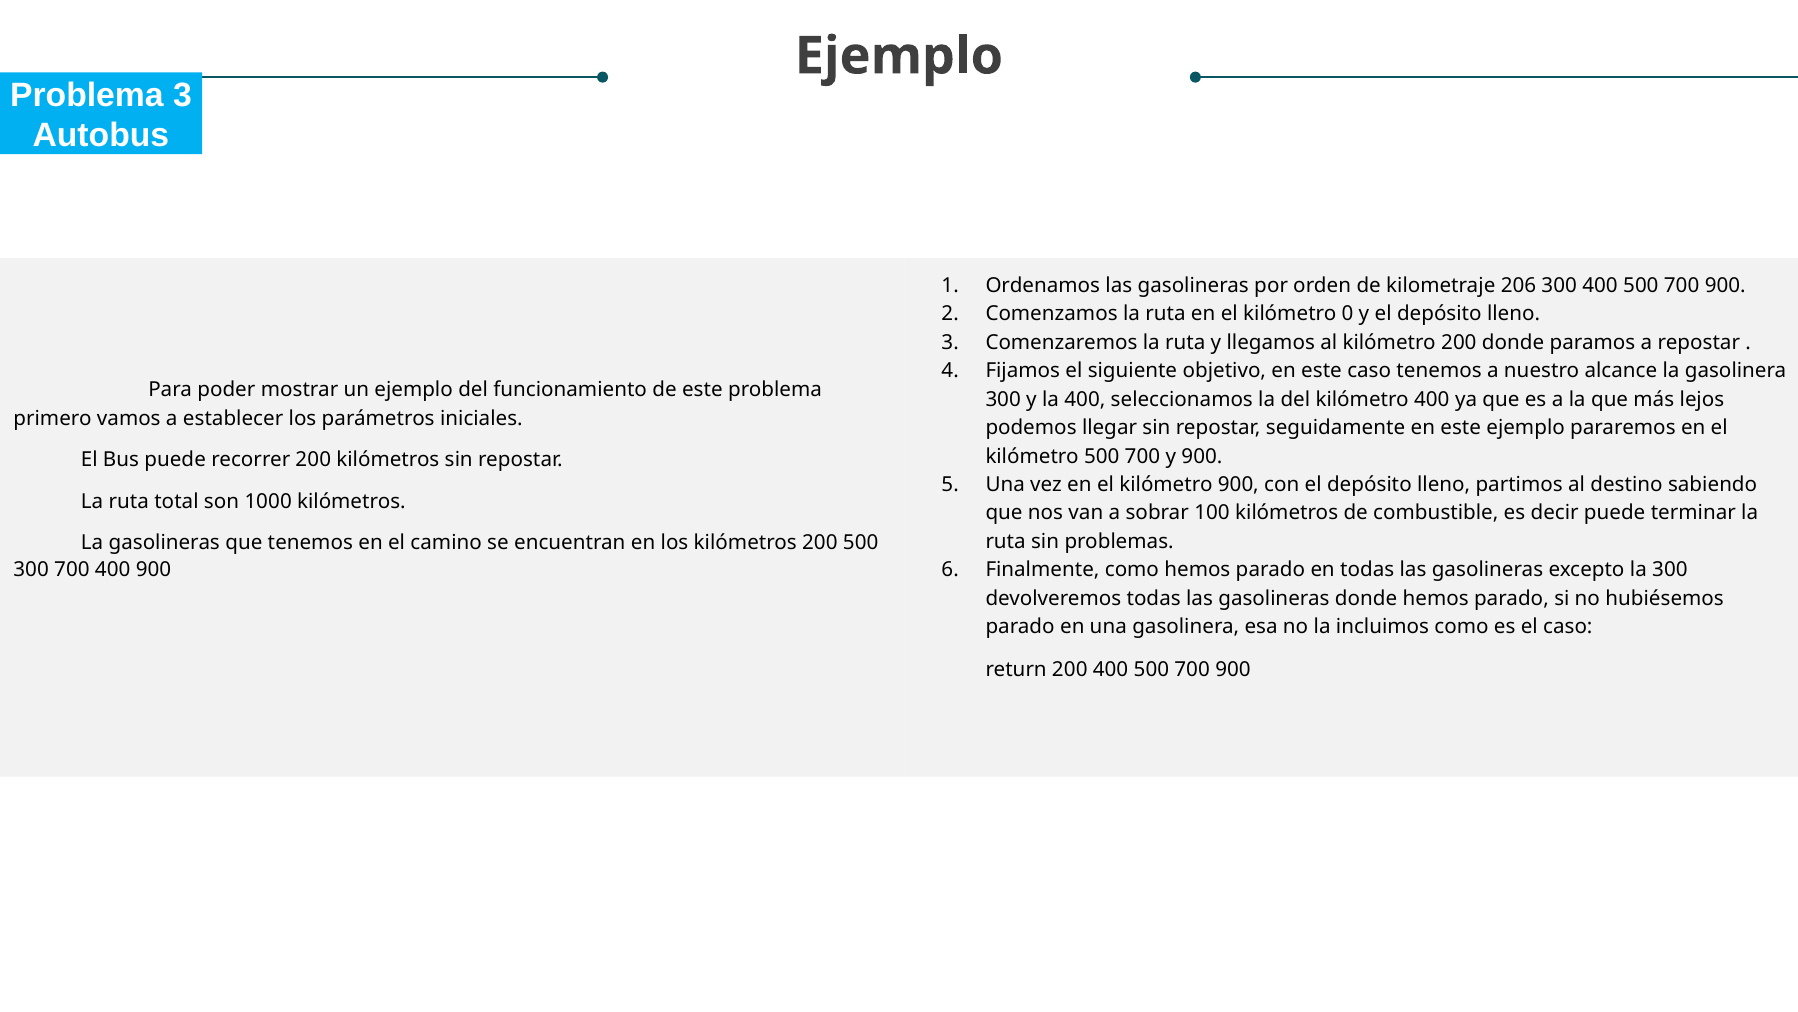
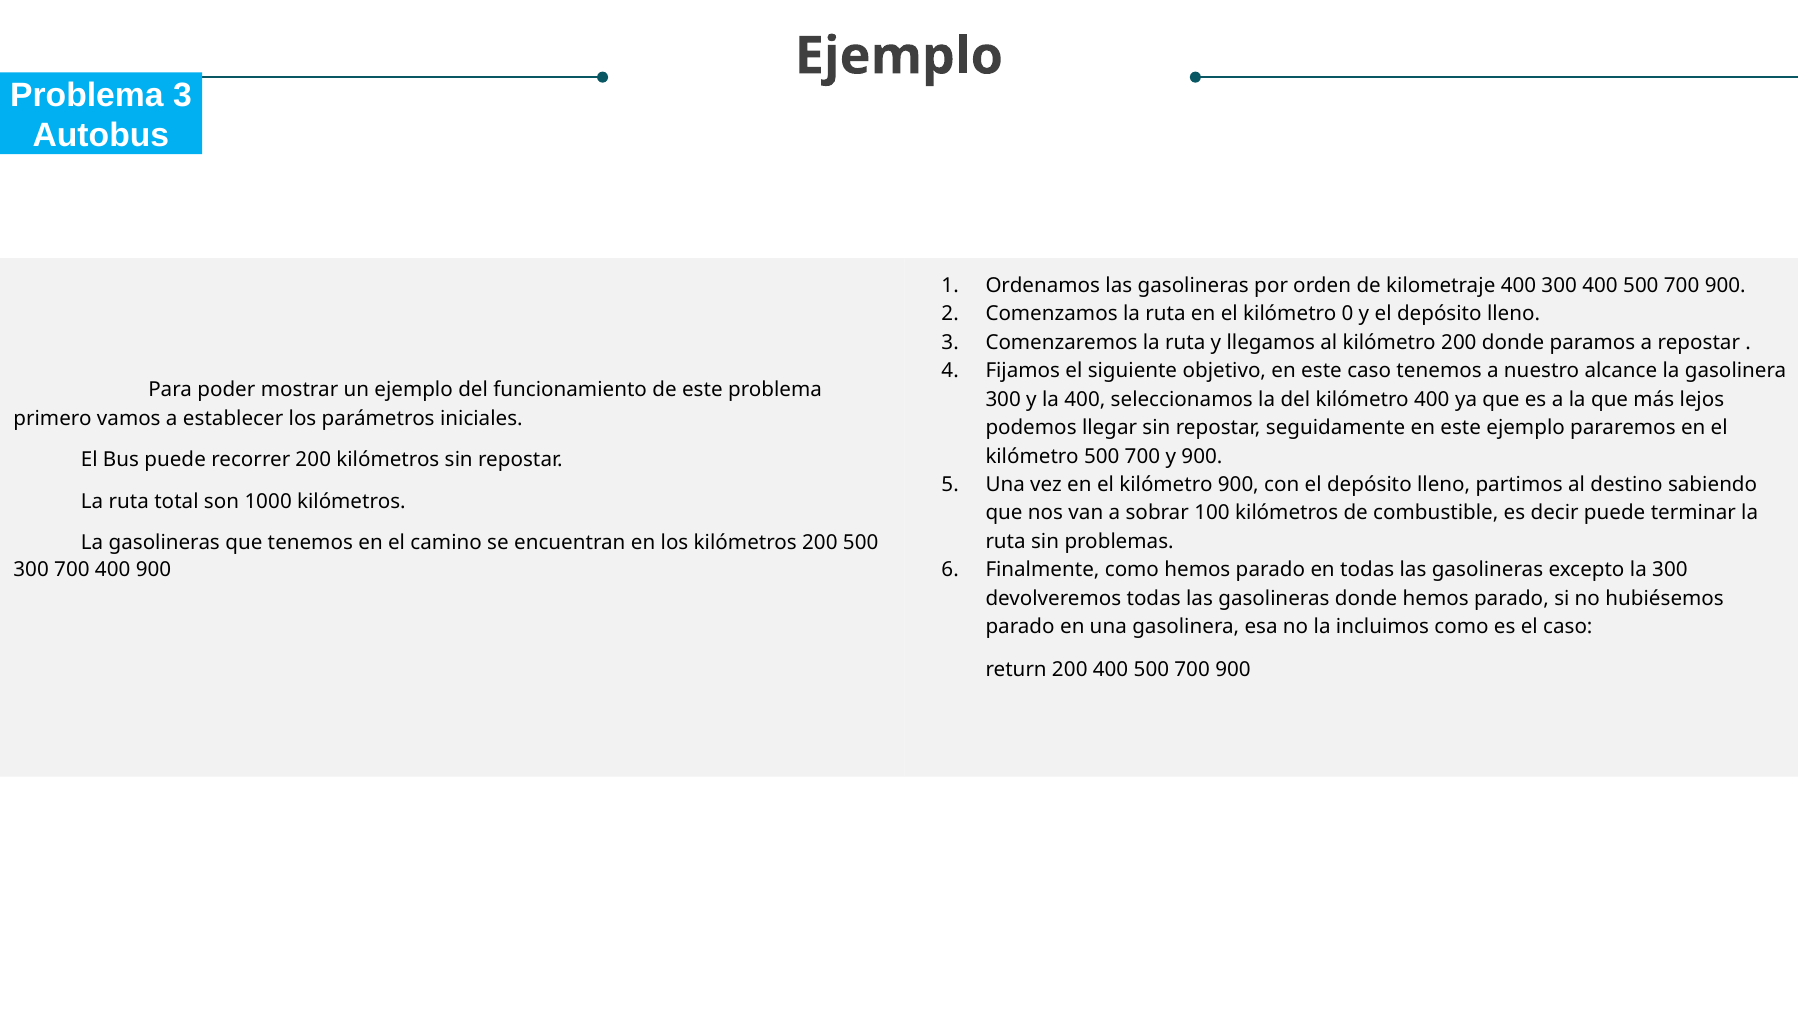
kilometraje 206: 206 -> 400
